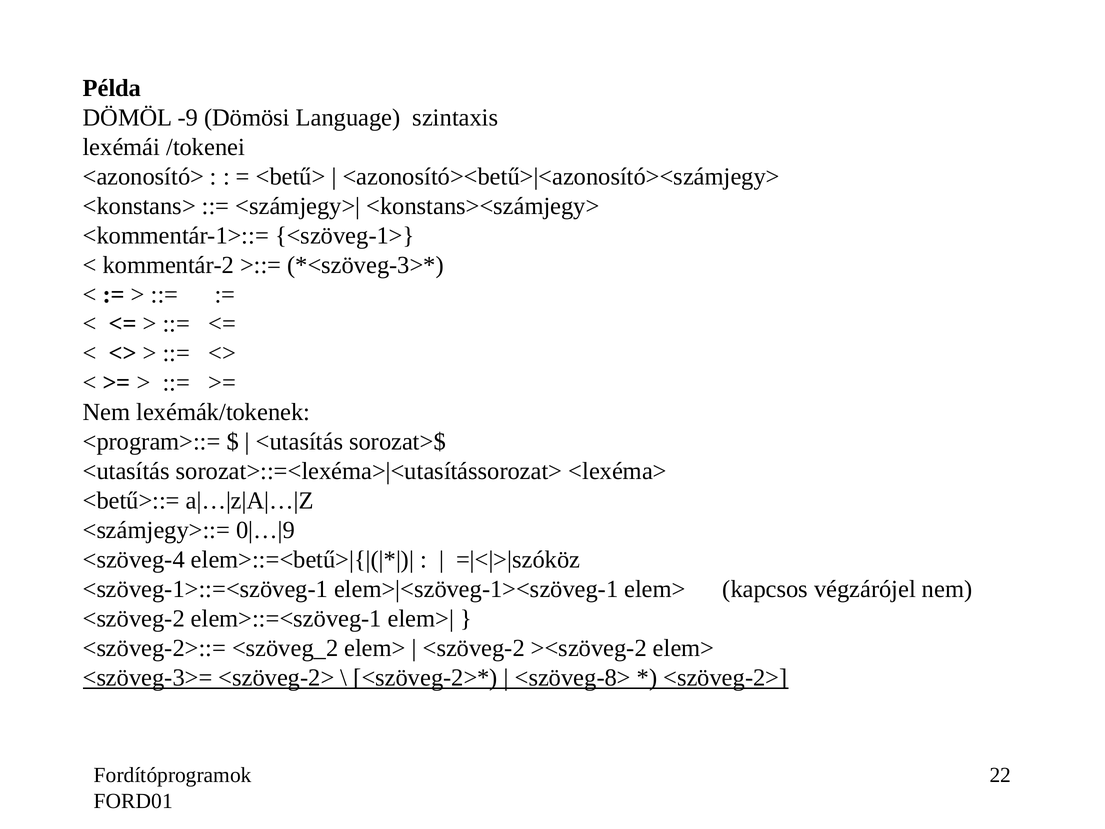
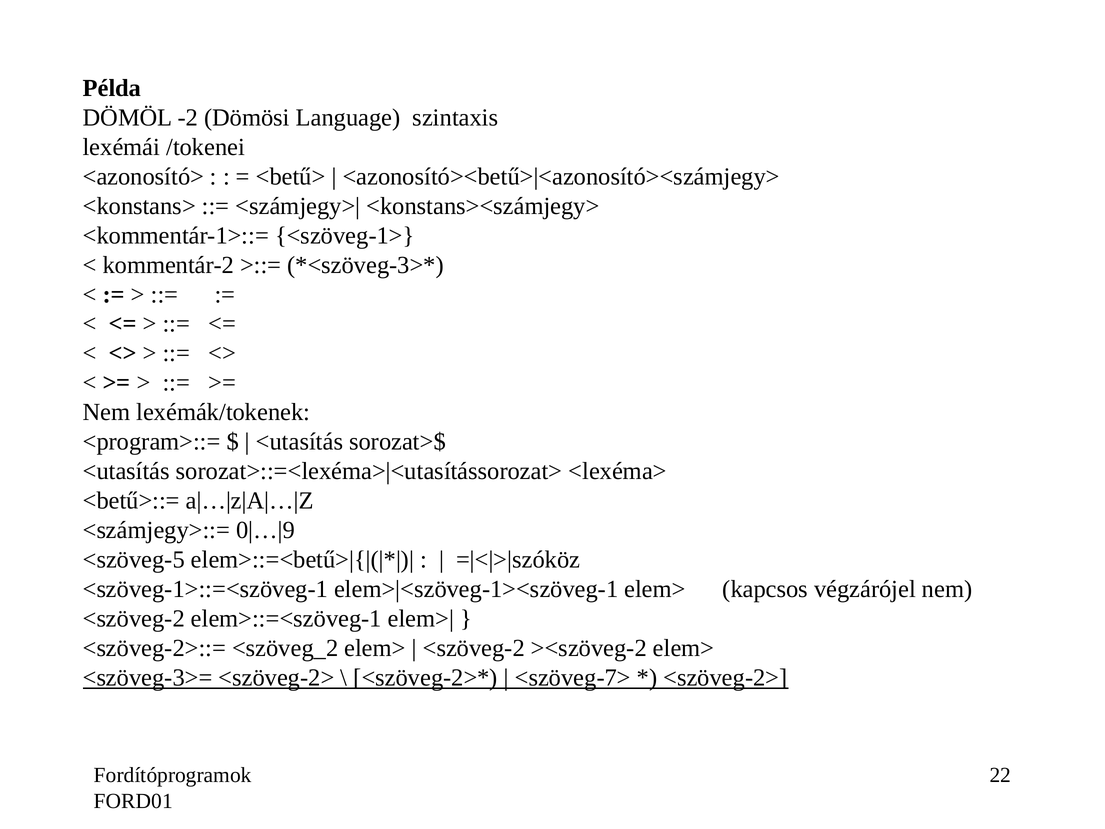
-9: -9 -> -2
<szöveg-4: <szöveg-4 -> <szöveg-5
<szöveg-8>: <szöveg-8> -> <szöveg-7>
